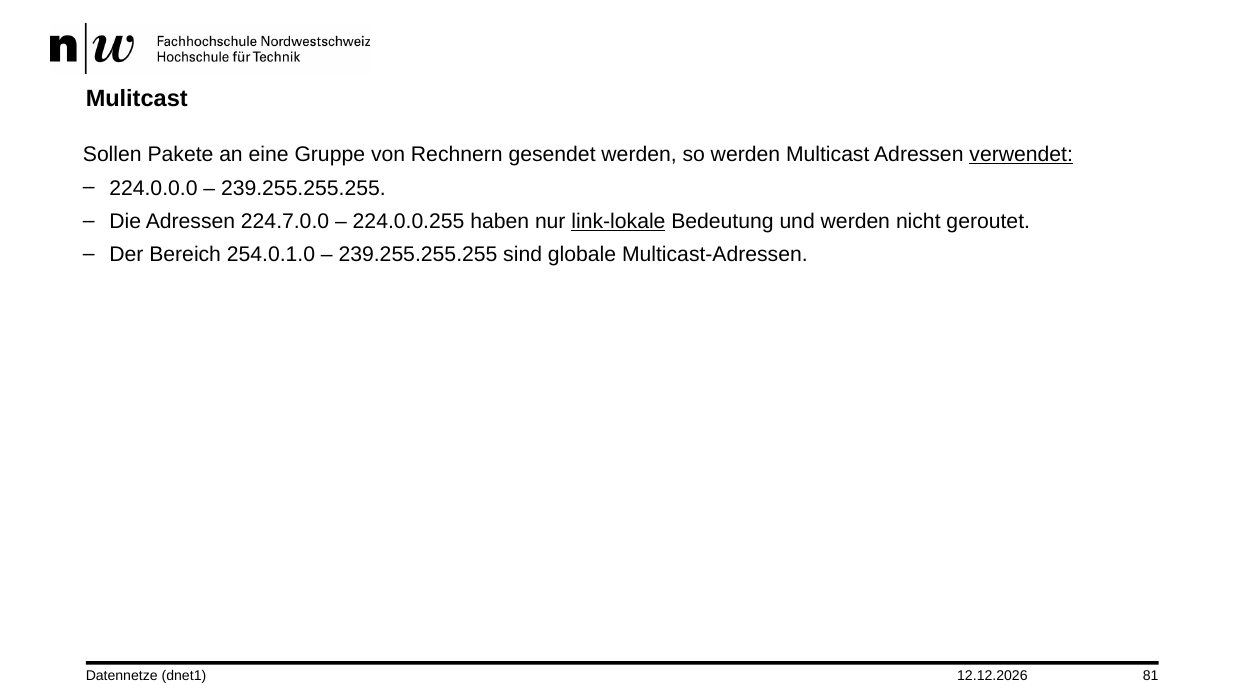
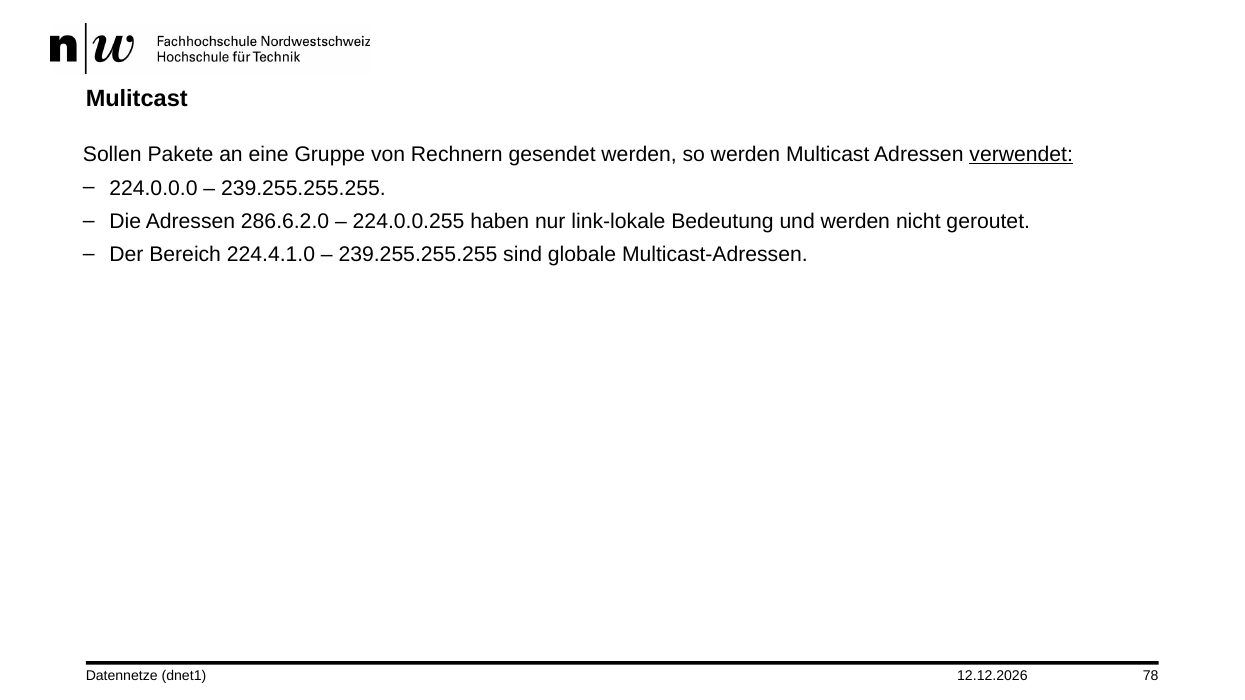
224.7.0.0: 224.7.0.0 -> 286.6.2.0
link-lokale underline: present -> none
254.0.1.0: 254.0.1.0 -> 224.4.1.0
81: 81 -> 78
